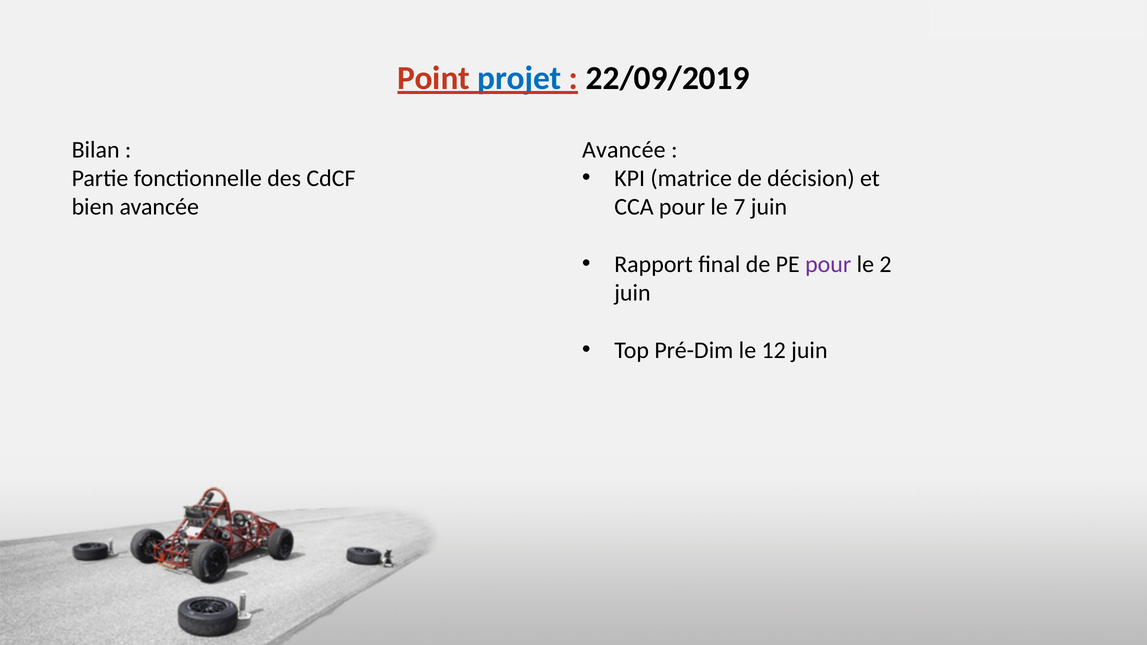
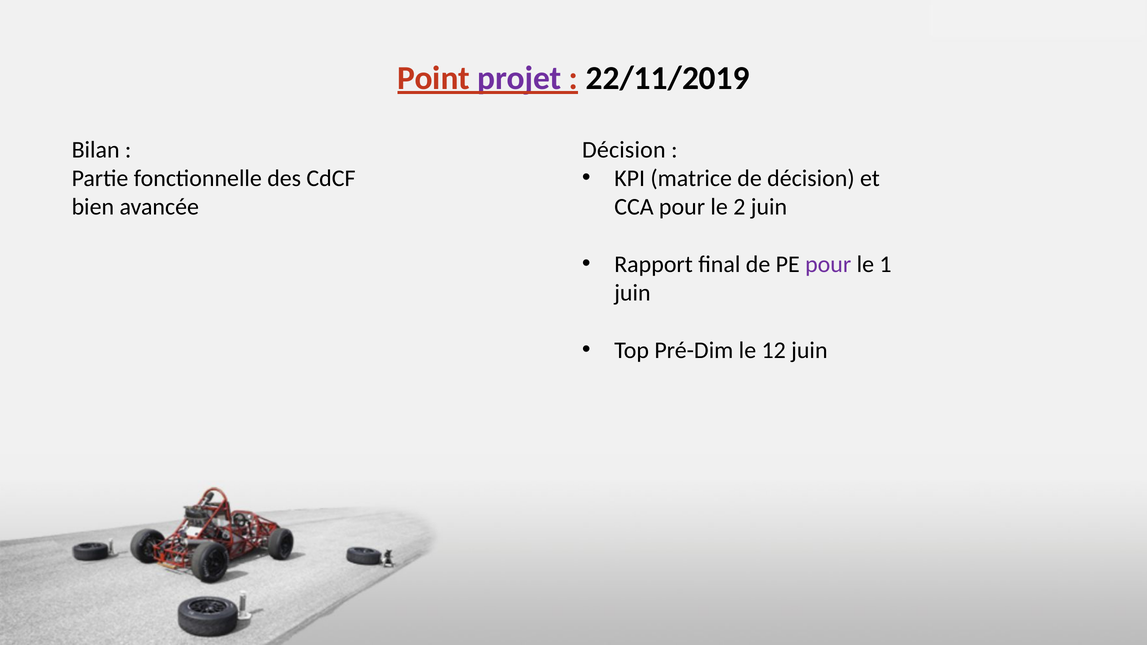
projet colour: blue -> purple
22/09/2019: 22/09/2019 -> 22/11/2019
Avancée at (624, 150): Avancée -> Décision
7: 7 -> 2
2: 2 -> 1
